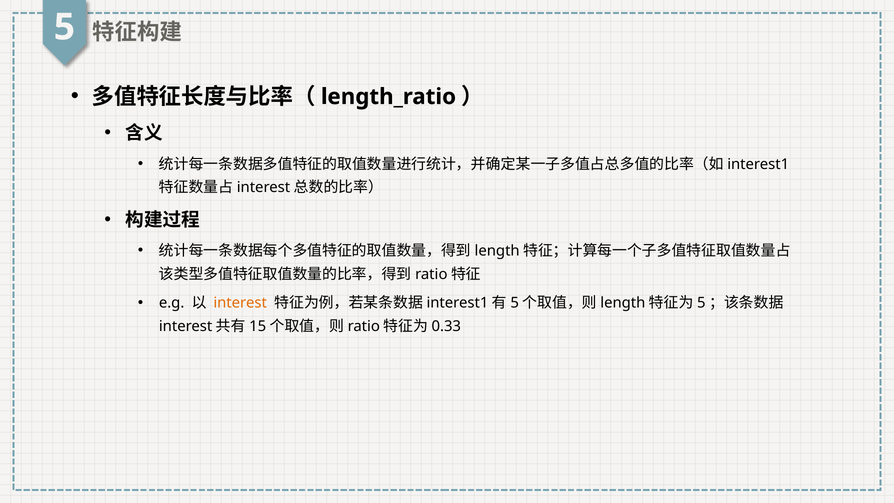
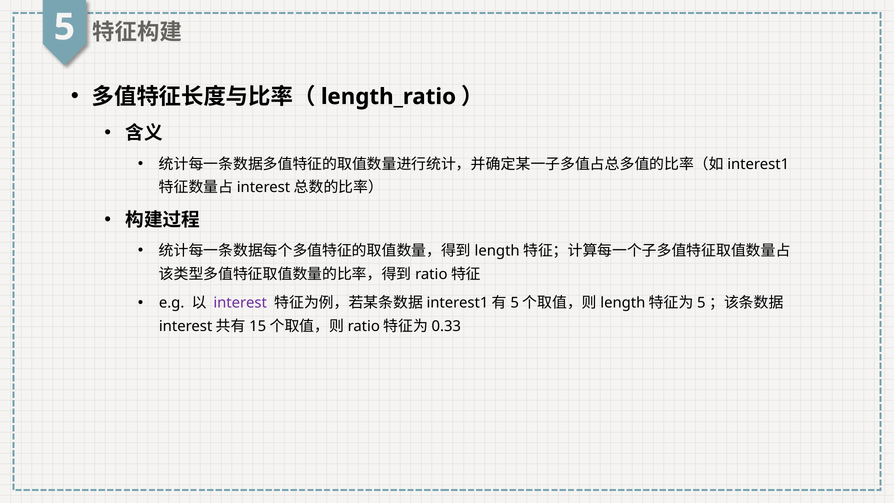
interest colour: orange -> purple
